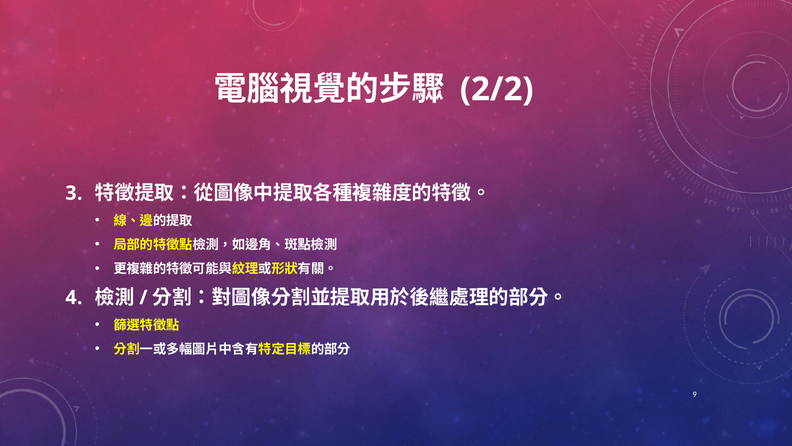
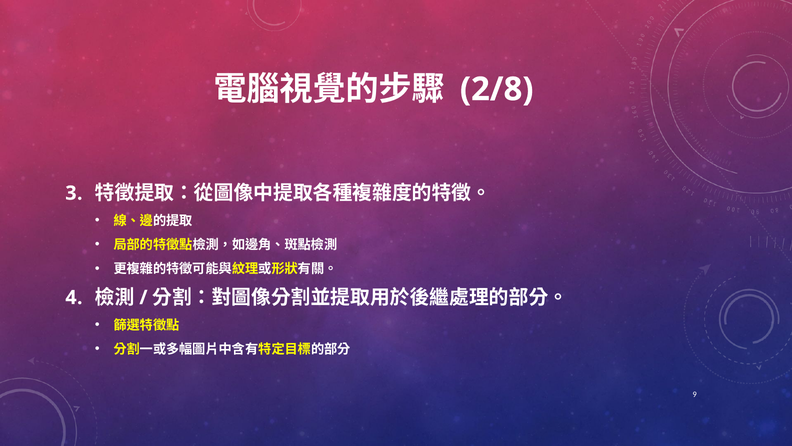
2/2: 2/2 -> 2/8
